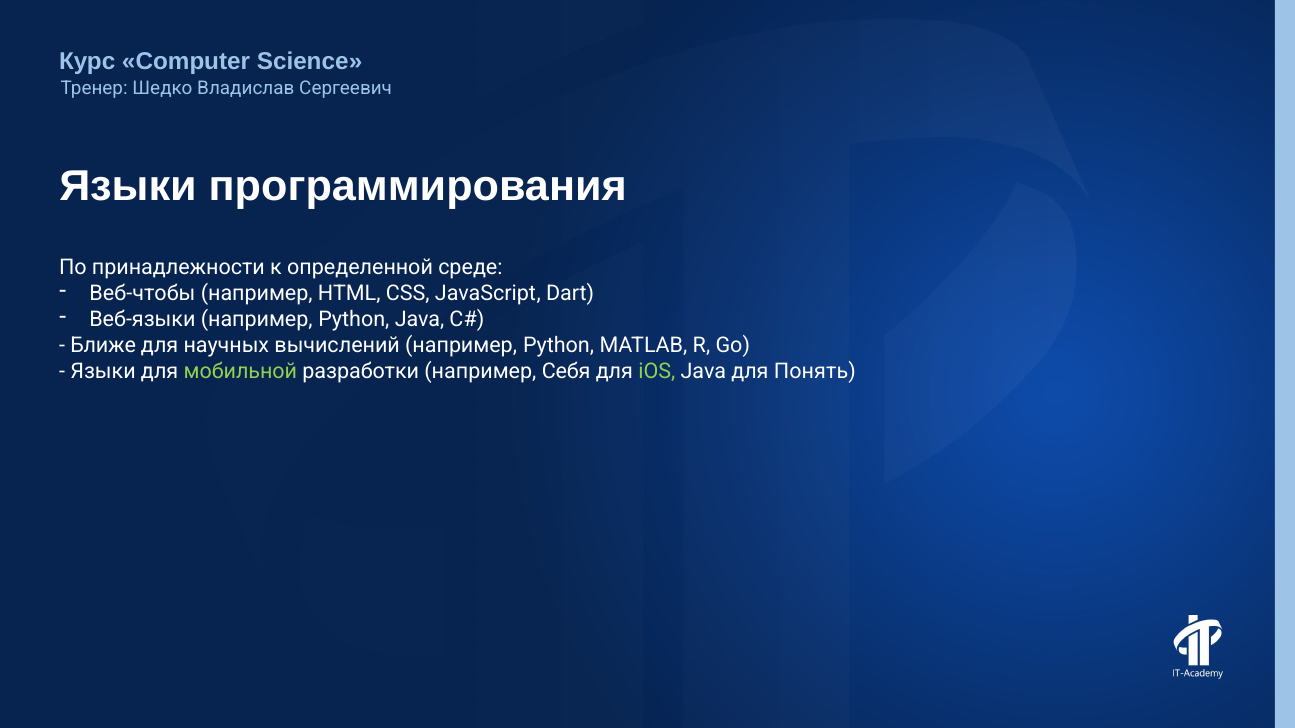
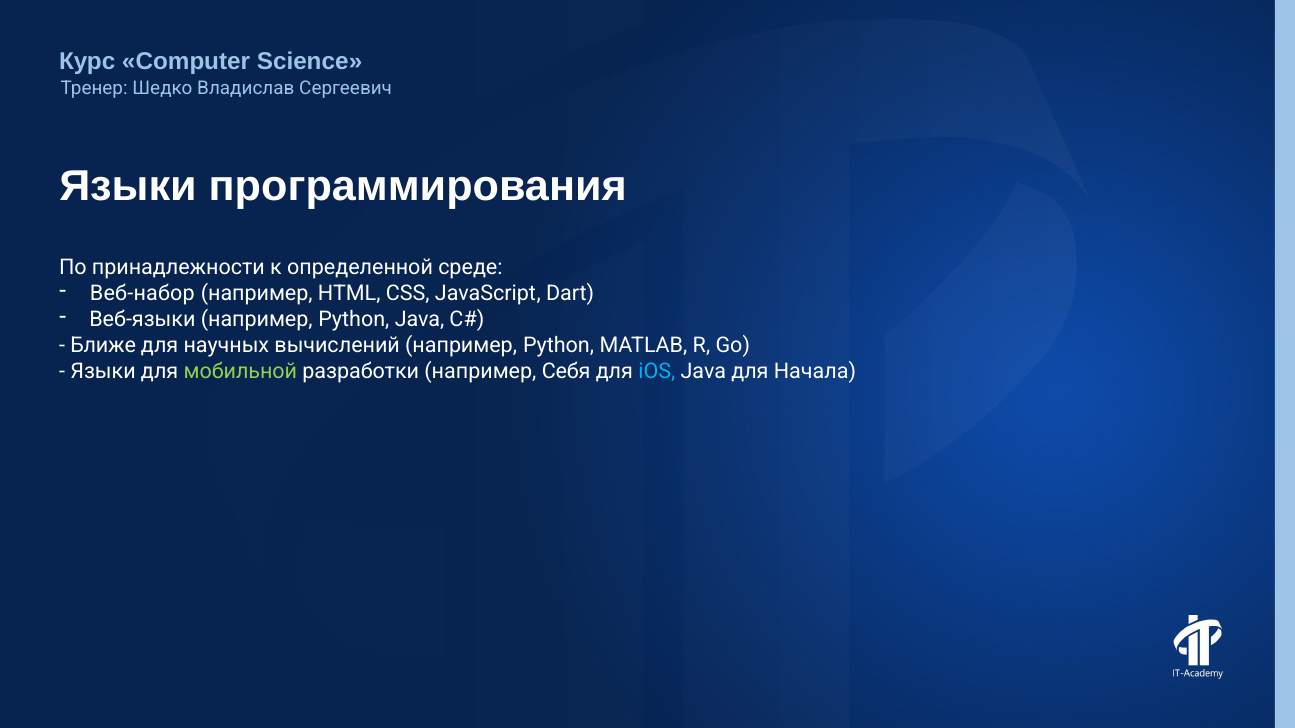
Веб-чтобы: Веб-чтобы -> Веб-набор
iOS colour: light green -> light blue
Понять: Понять -> Начала
